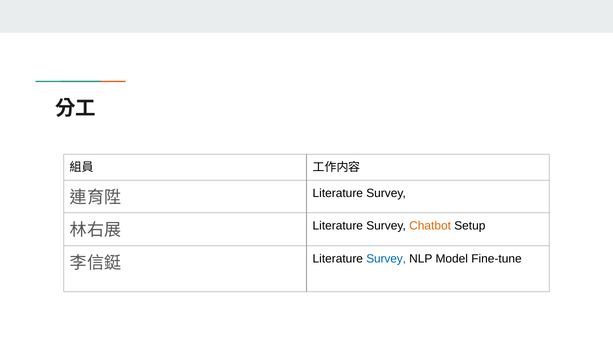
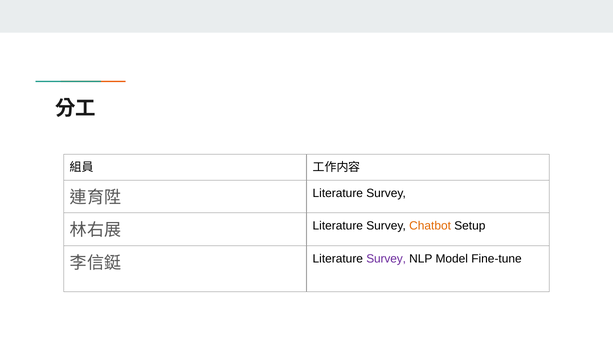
Survey at (386, 259) colour: blue -> purple
